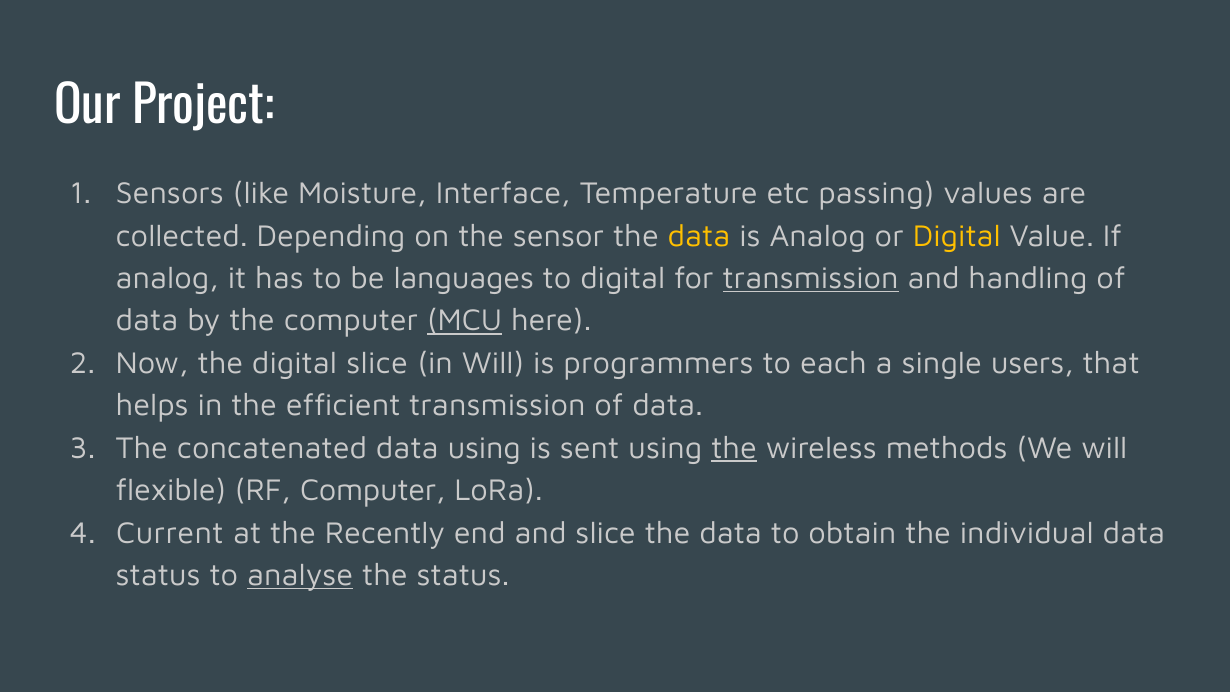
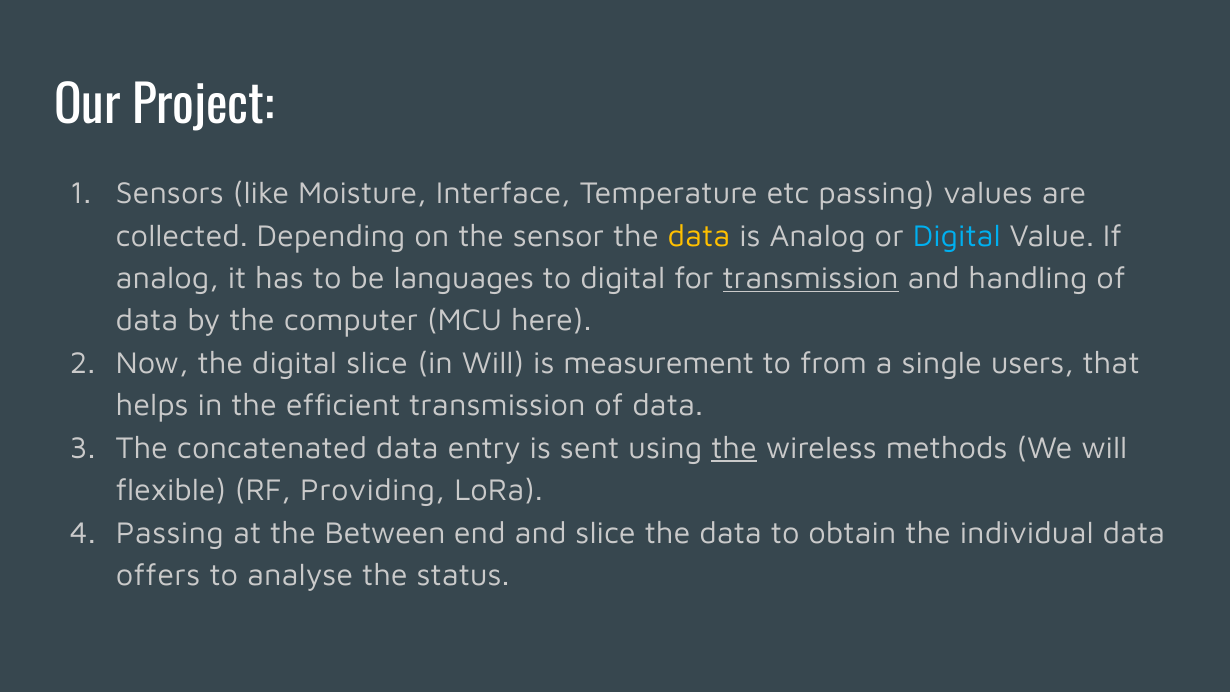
Digital at (957, 236) colour: yellow -> light blue
MCU underline: present -> none
programmers: programmers -> measurement
each: each -> from
data using: using -> entry
RF Computer: Computer -> Providing
Current at (170, 533): Current -> Passing
Recently: Recently -> Between
status at (158, 575): status -> offers
analyse underline: present -> none
